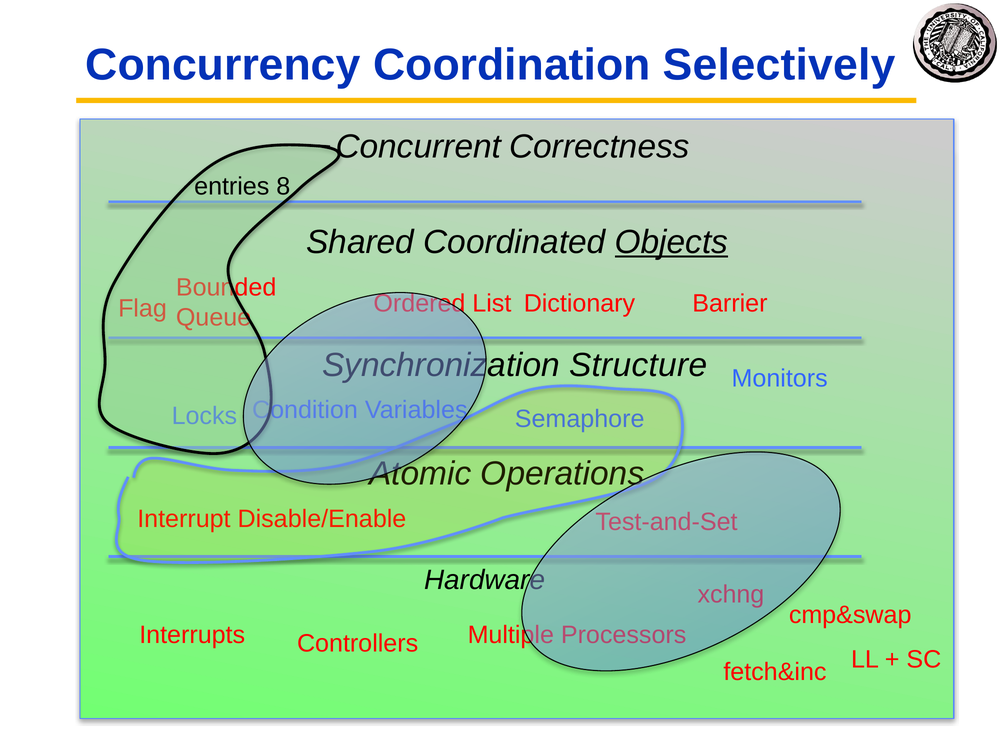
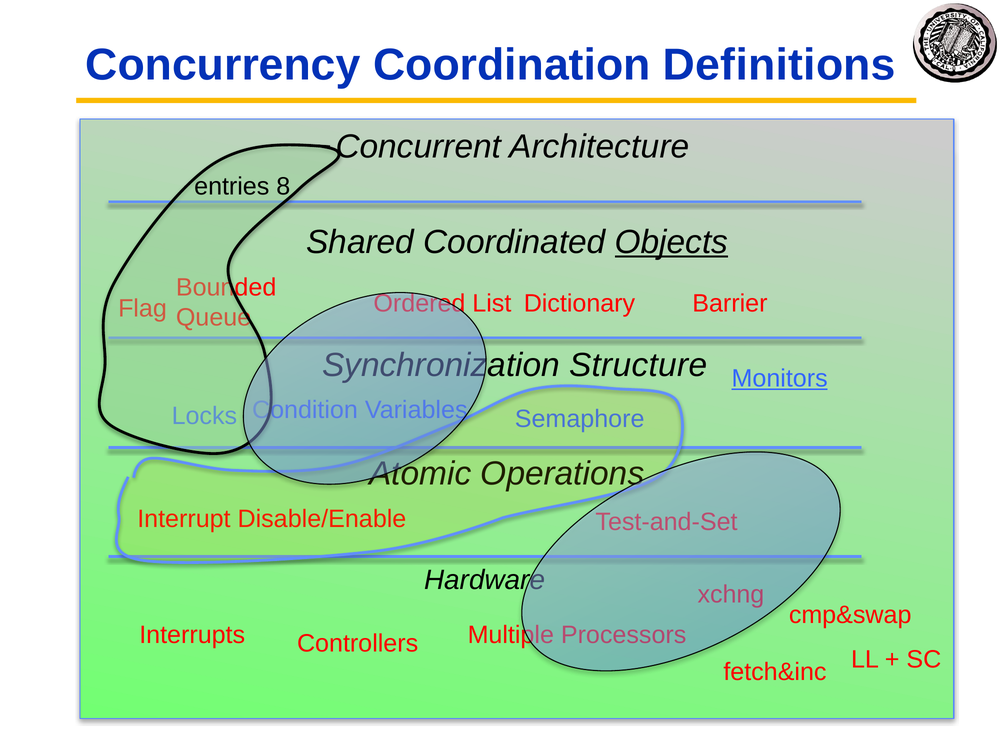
Selectively: Selectively -> Definitions
Correctness: Correctness -> Architecture
Monitors underline: none -> present
